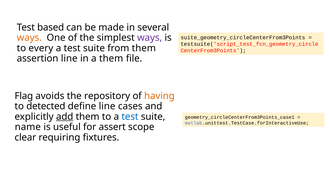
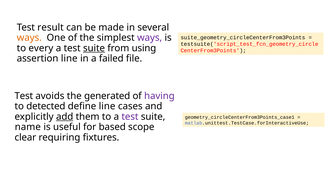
based: based -> result
suite at (94, 48) underline: none -> present
from them: them -> using
a them: them -> failed
Flag at (24, 96): Flag -> Test
repository: repository -> generated
having colour: orange -> purple
test at (130, 117) colour: blue -> purple
assert: assert -> based
